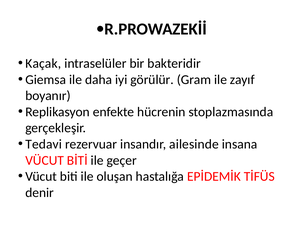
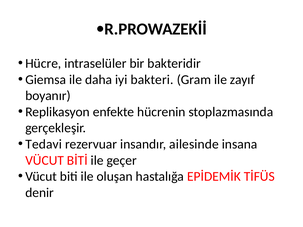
Kaçak: Kaçak -> Hücre
görülür: görülür -> bakteri
